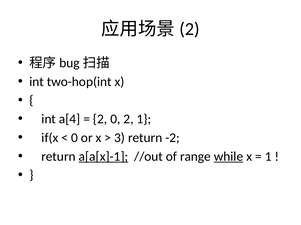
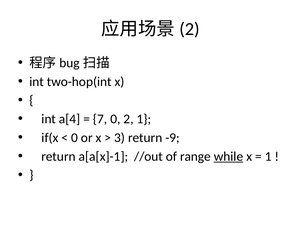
2 at (100, 119): 2 -> 7
-2: -2 -> -9
a[a[x]-1 underline: present -> none
